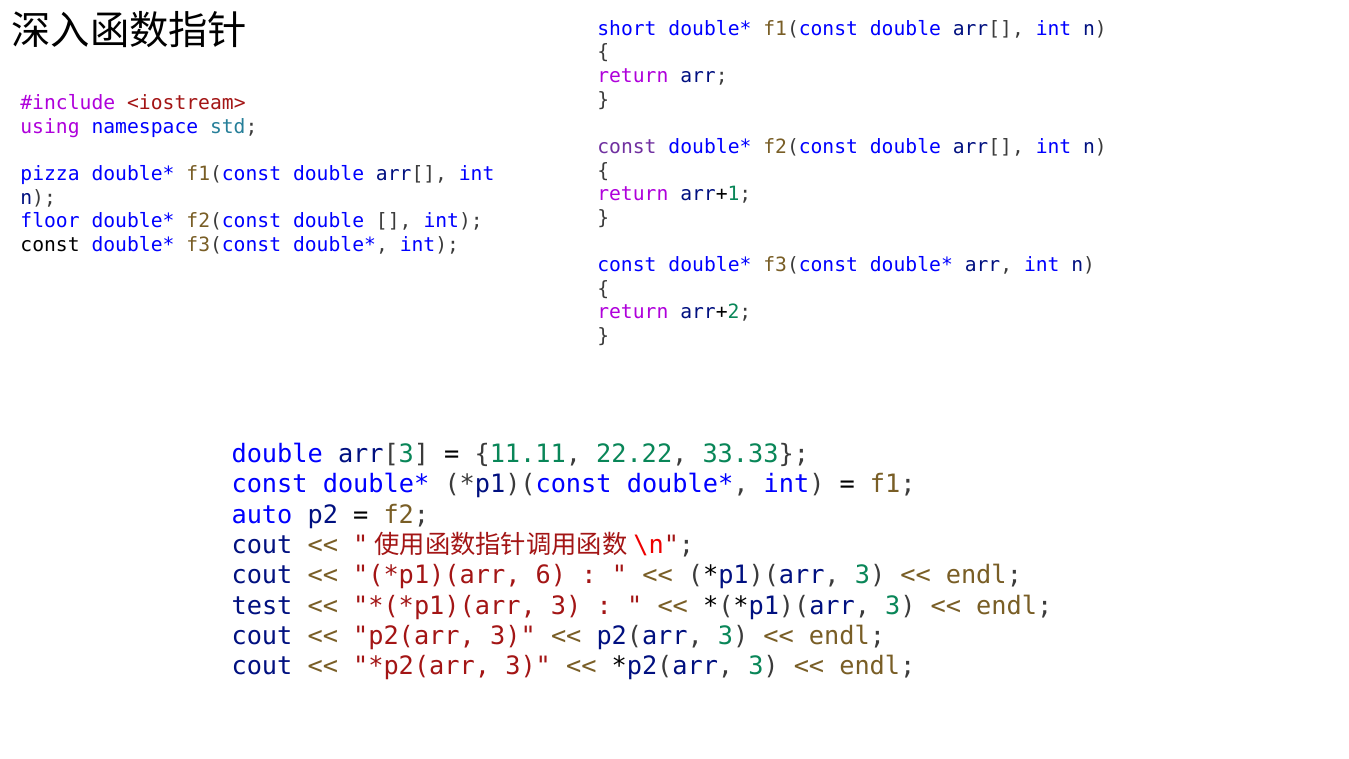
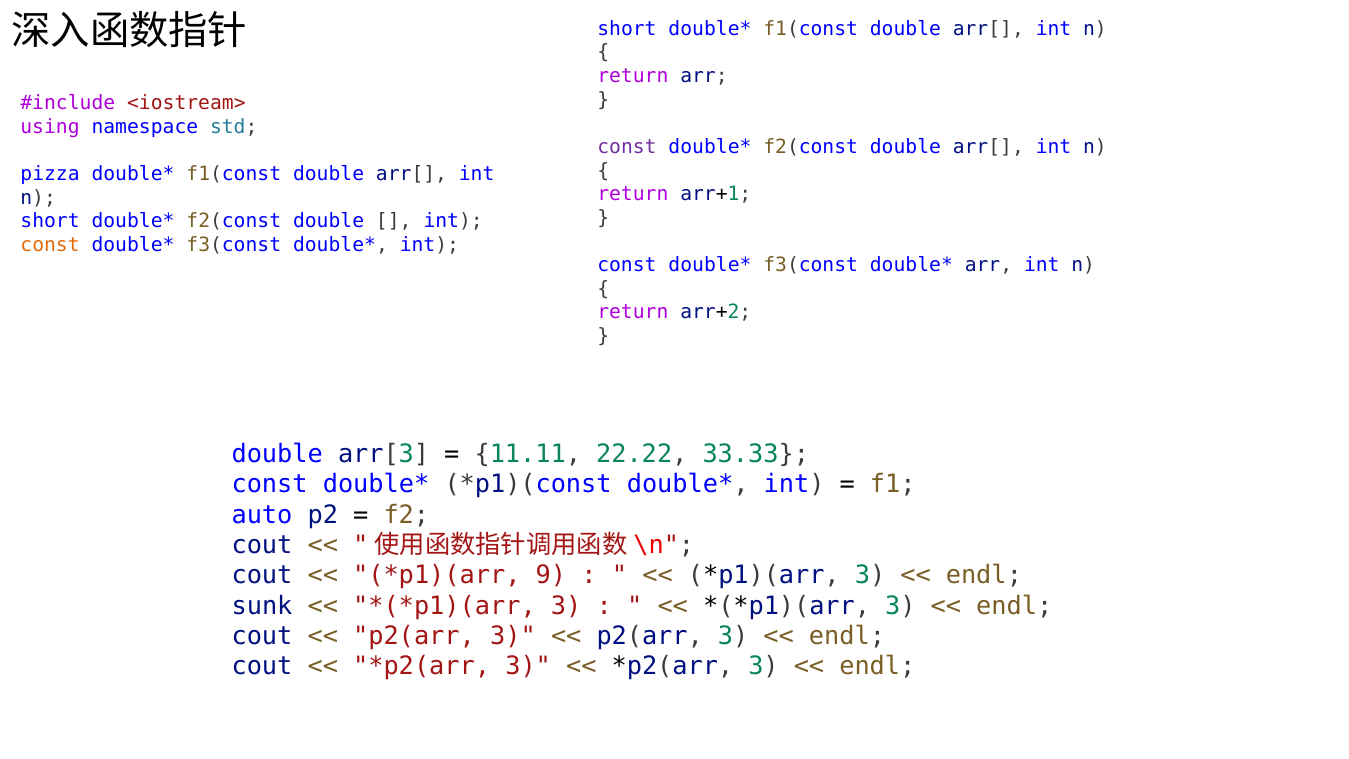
floor at (50, 221): floor -> short
const at (50, 245) colour: black -> orange
6: 6 -> 9
test: test -> sunk
